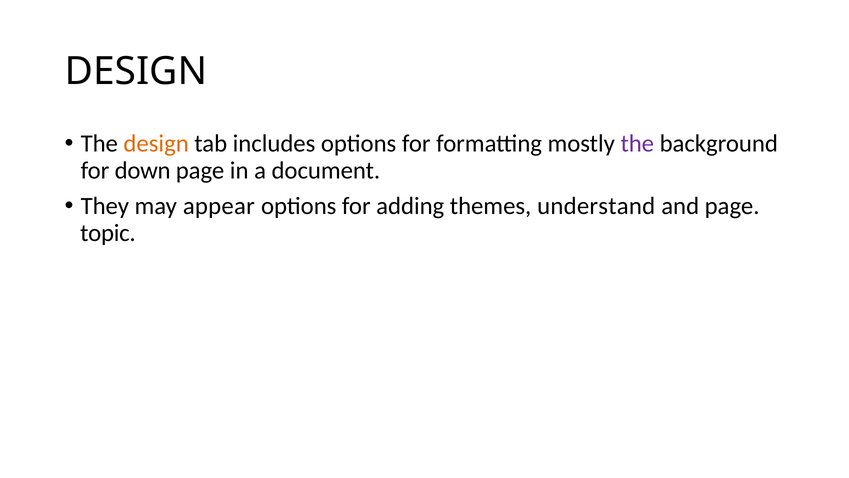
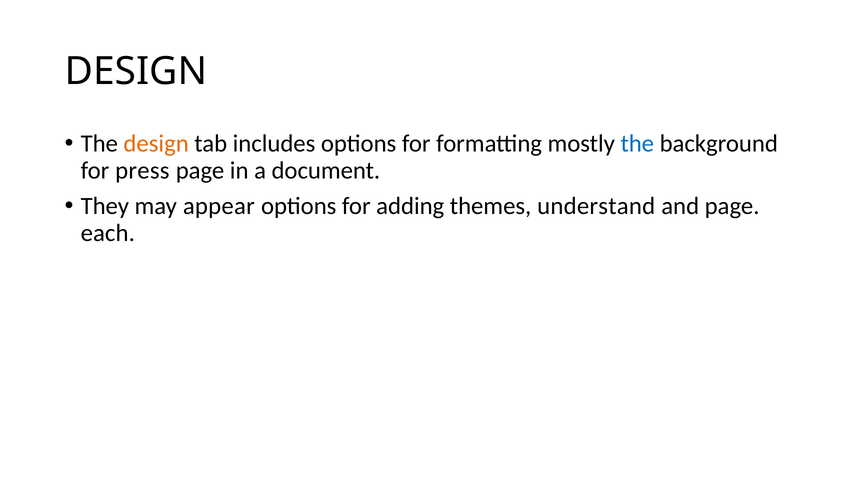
the at (637, 144) colour: purple -> blue
down: down -> press
topic: topic -> each
